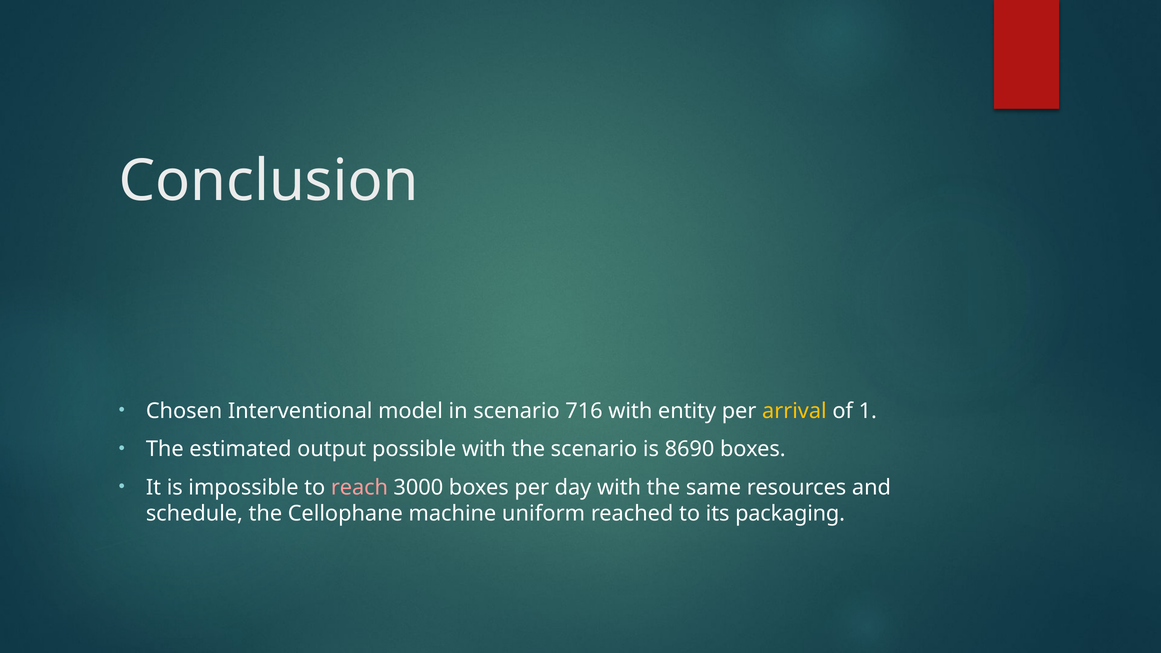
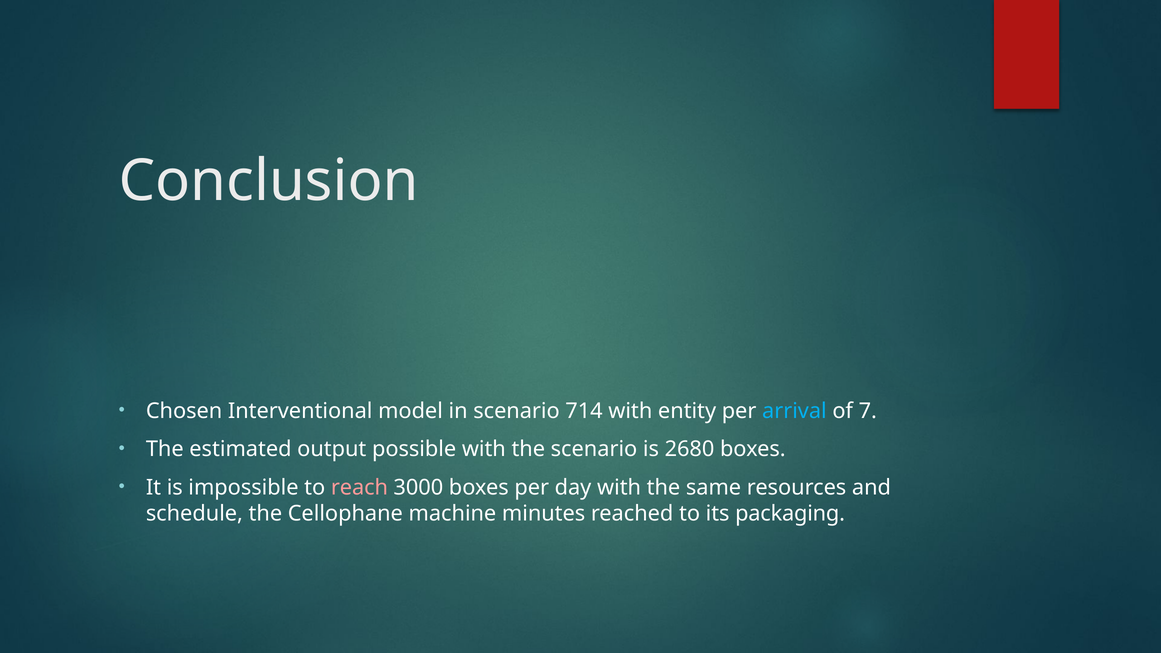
716: 716 -> 714
arrival colour: yellow -> light blue
1: 1 -> 7
8690: 8690 -> 2680
uniform: uniform -> minutes
